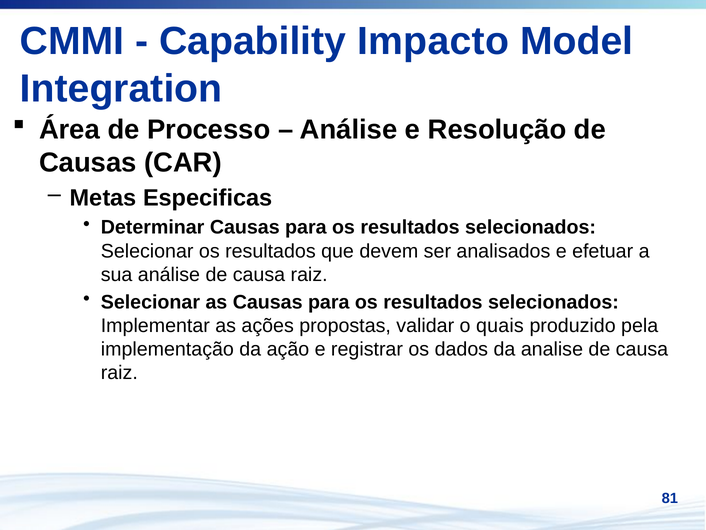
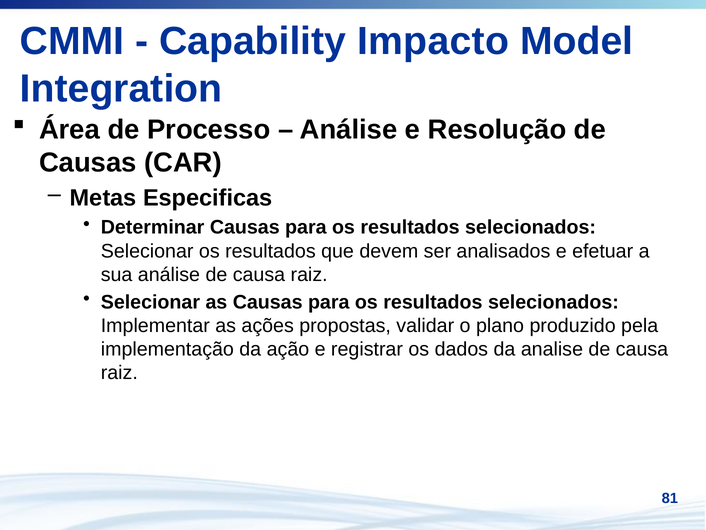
quais: quais -> plano
